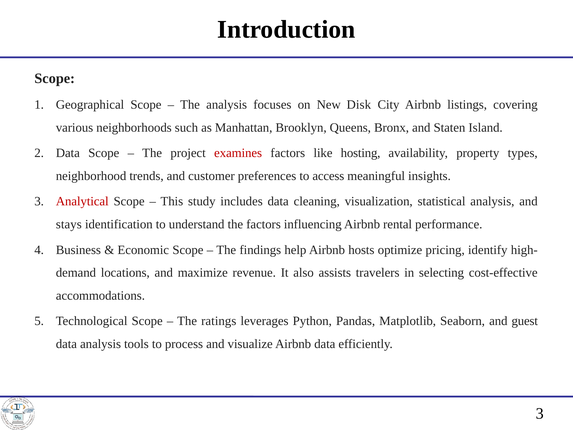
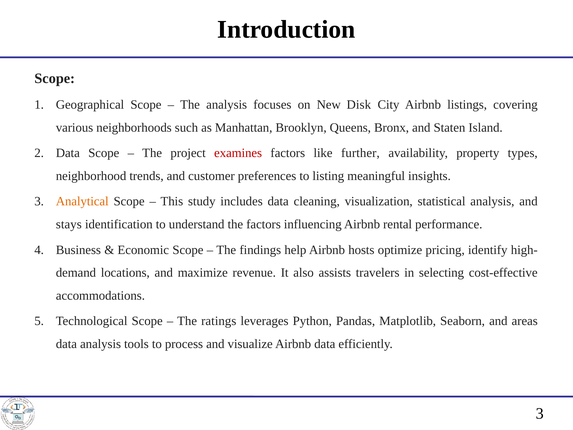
hosting: hosting -> further
access: access -> listing
Analytical colour: red -> orange
guest: guest -> areas
